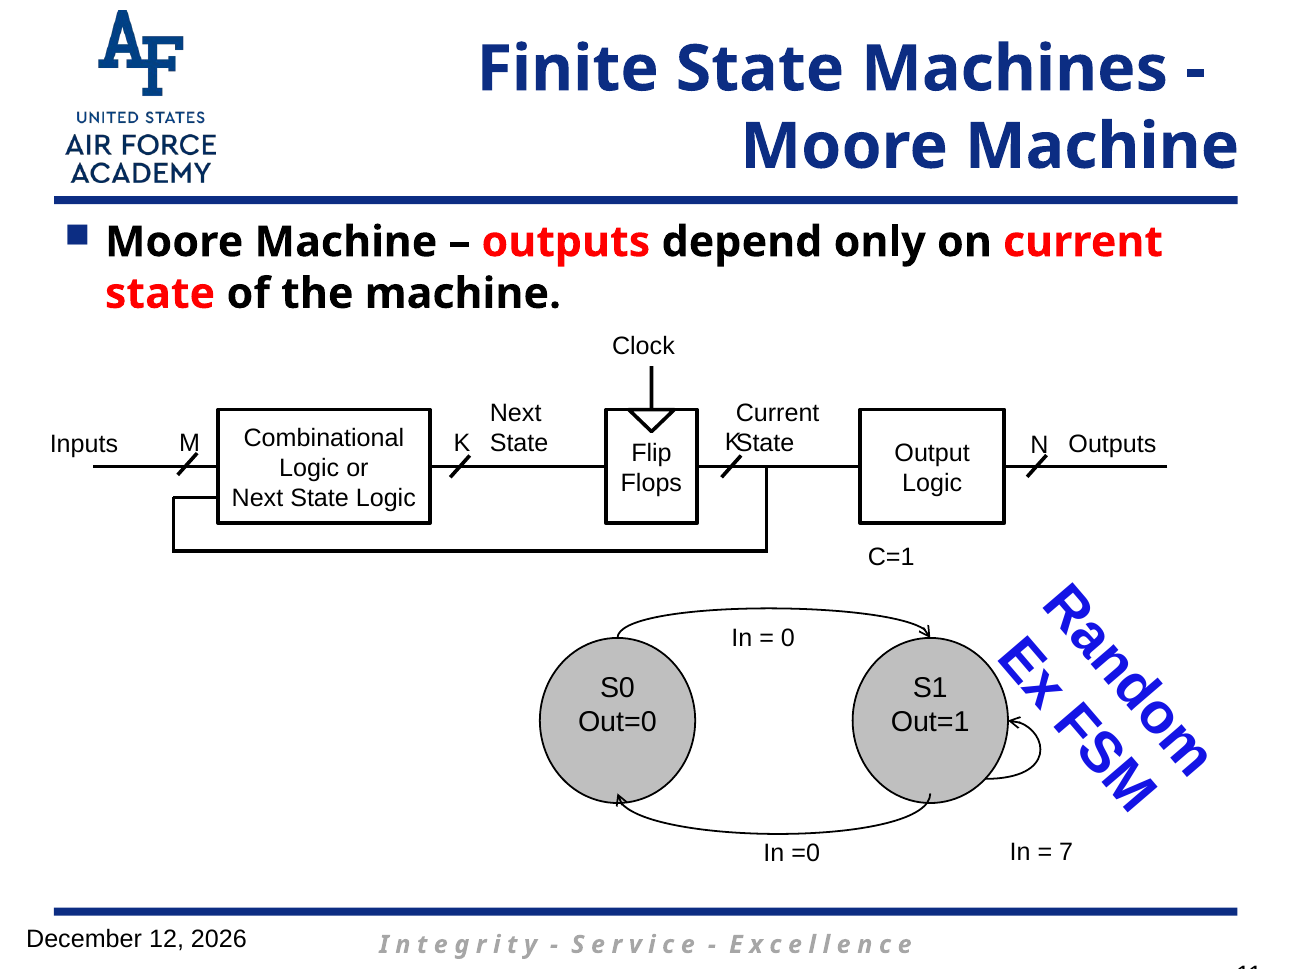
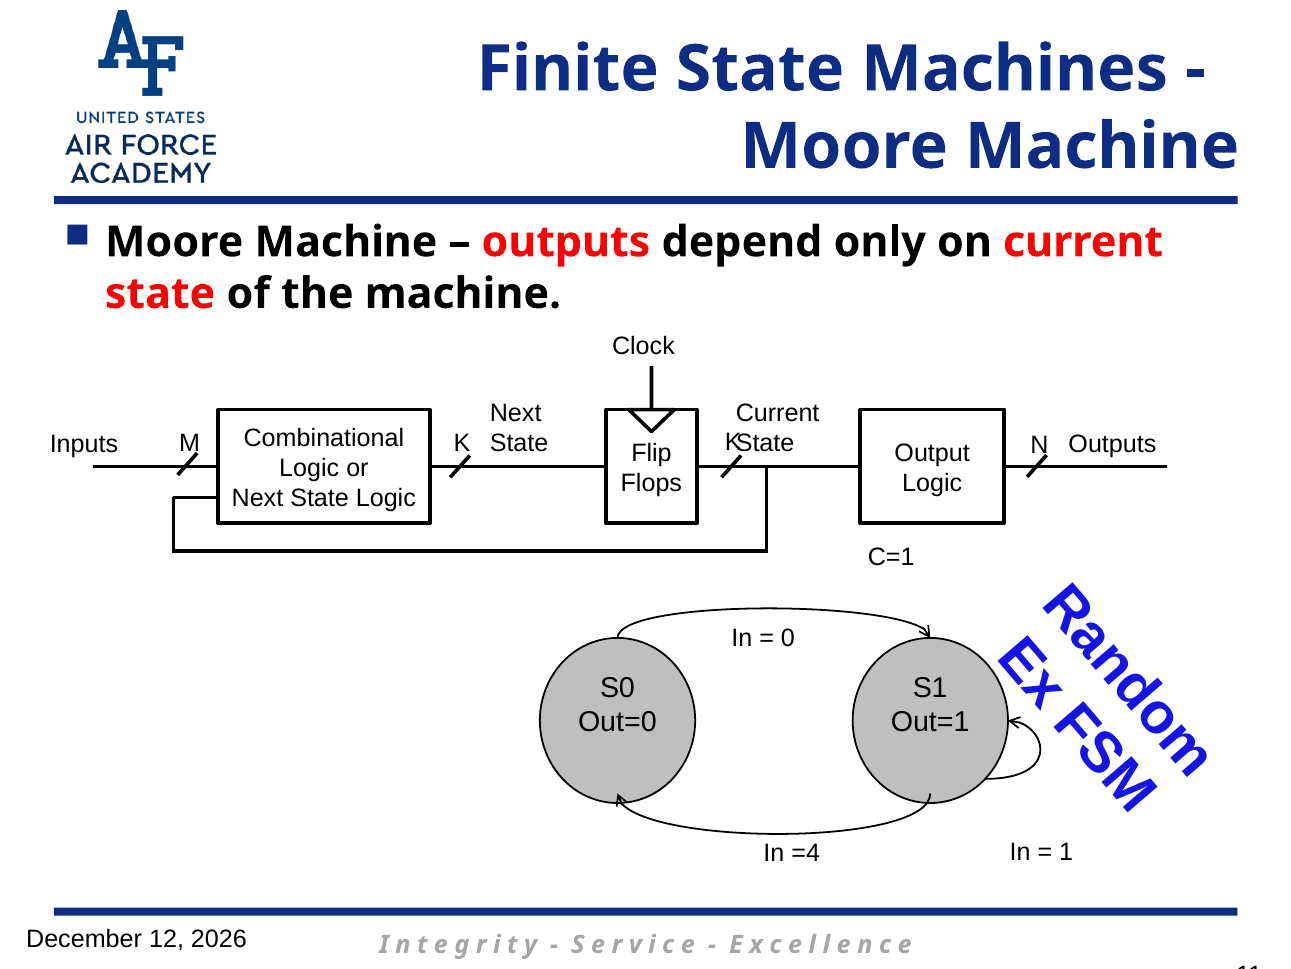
7: 7 -> 1
=0: =0 -> =4
